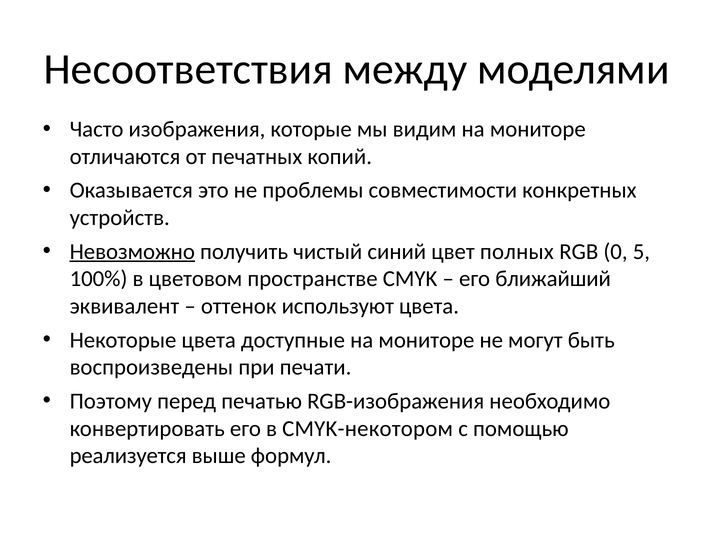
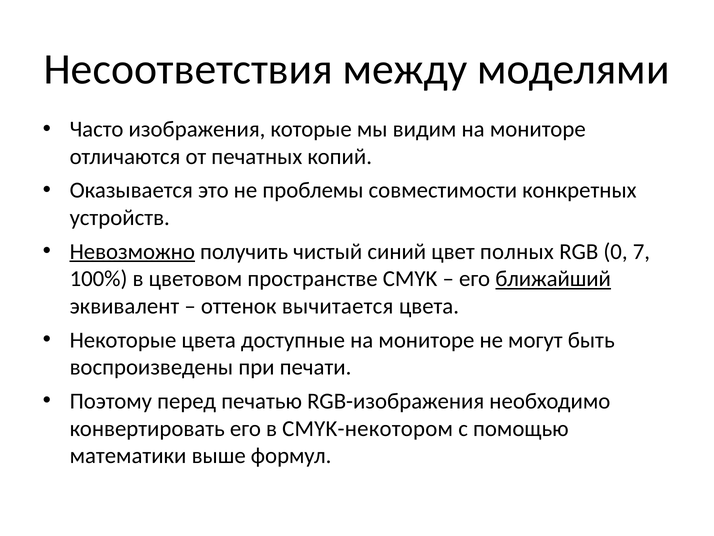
5: 5 -> 7
ближайший underline: none -> present
используют: используют -> вычитается
реализуется: реализуется -> математики
